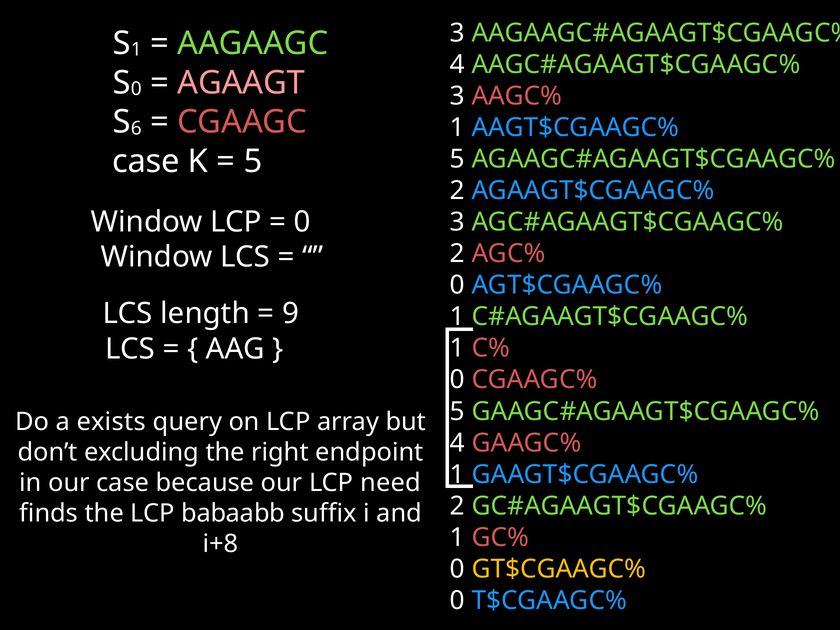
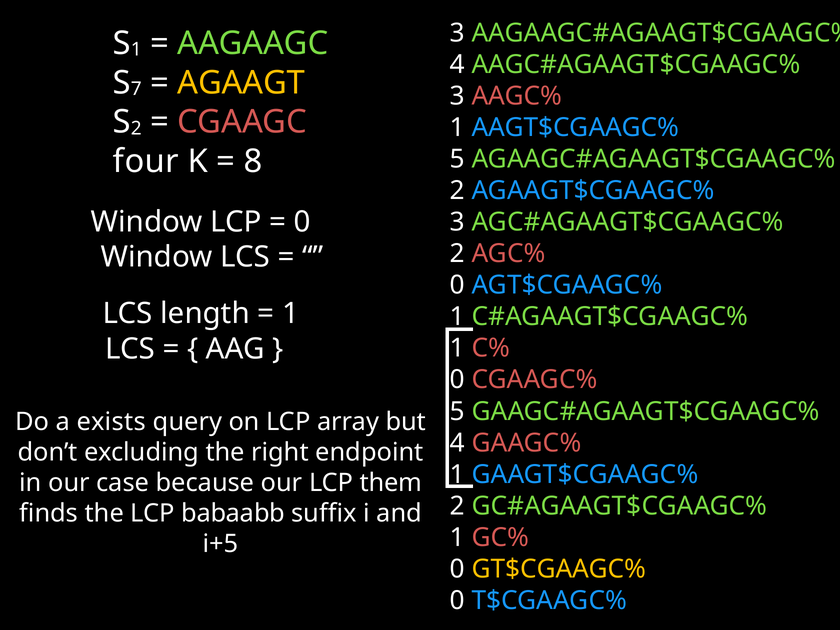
0 at (136, 89): 0 -> 7
AGAAGT colour: pink -> yellow
6 at (136, 128): 6 -> 2
case at (146, 161): case -> four
5 at (253, 161): 5 -> 8
9 at (290, 314): 9 -> 1
need: need -> them
i+8: i+8 -> i+5
